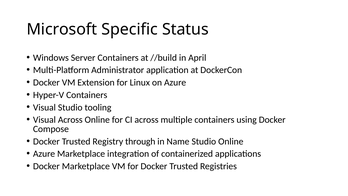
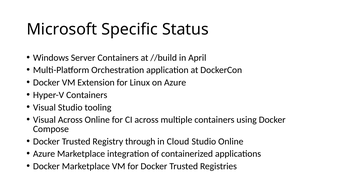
Administrator: Administrator -> Orchestration
Name: Name -> Cloud
